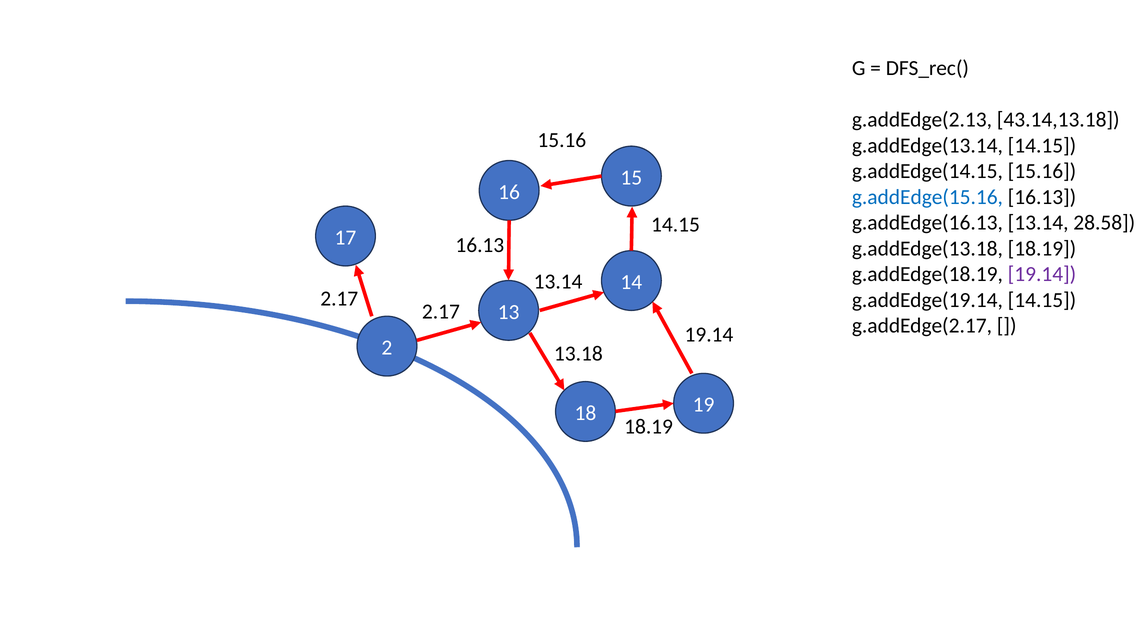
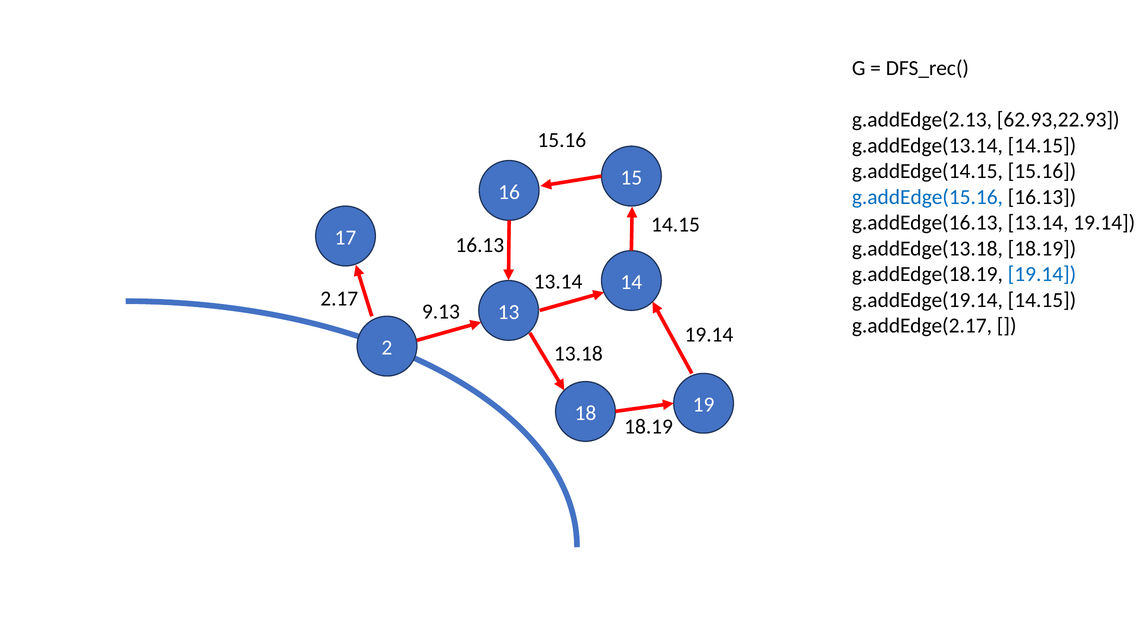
43.14,13.18: 43.14,13.18 -> 62.93,22.93
13.14 28.58: 28.58 -> 19.14
19.14 at (1042, 274) colour: purple -> blue
2.17 at (441, 312): 2.17 -> 9.13
